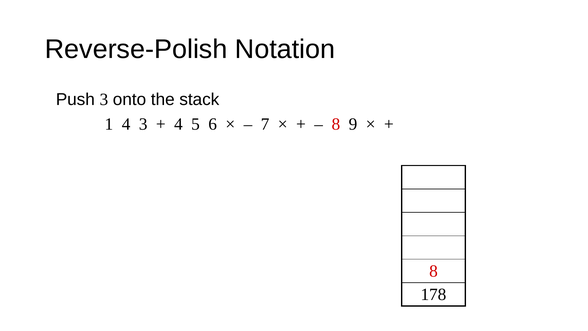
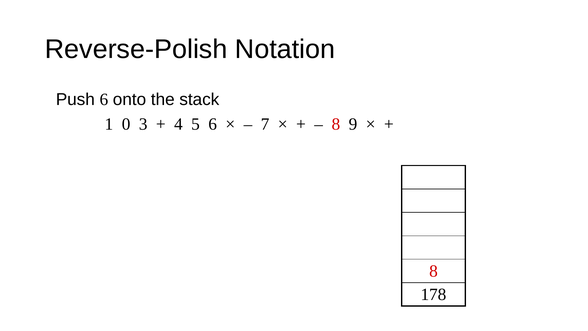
Push 3: 3 -> 6
1 4: 4 -> 0
